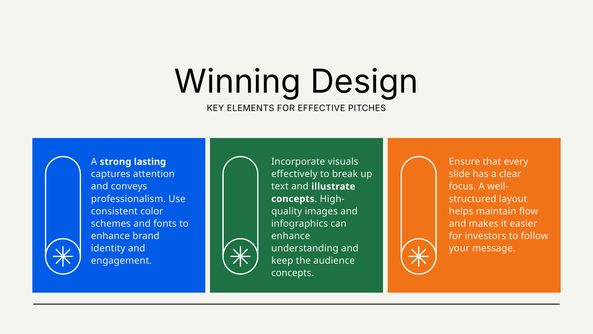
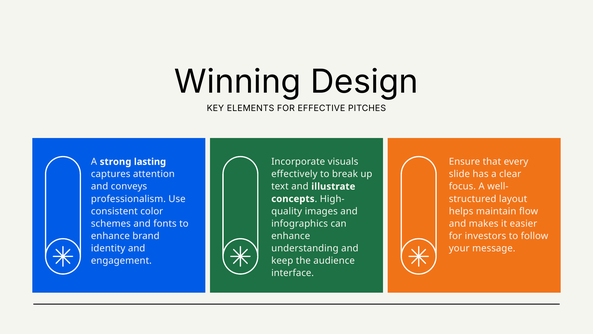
concepts at (293, 273): concepts -> interface
